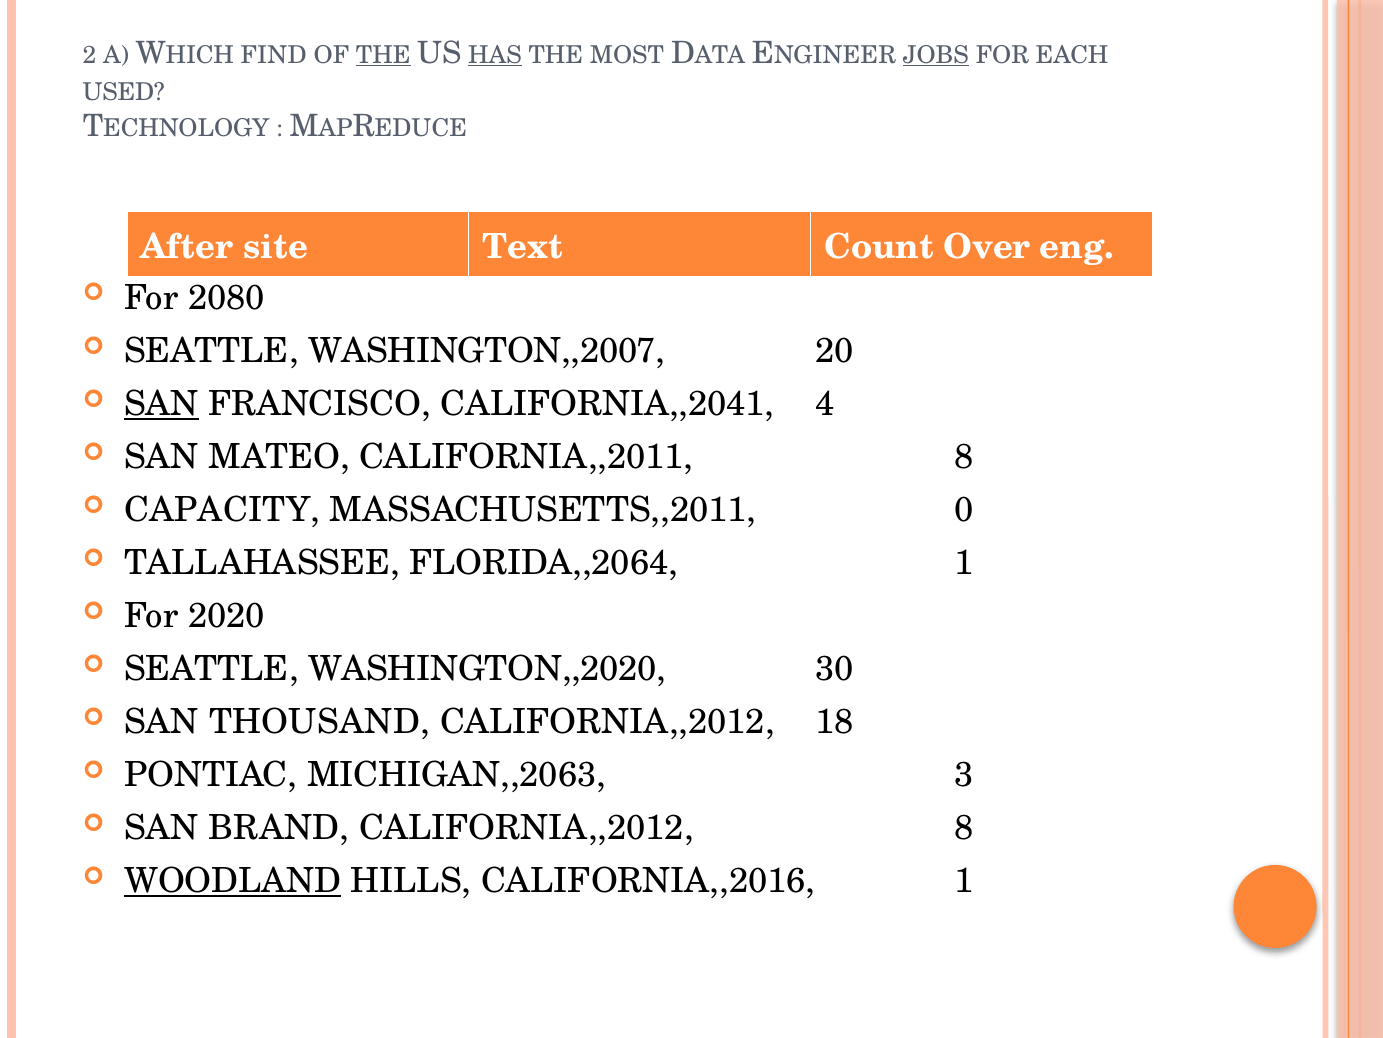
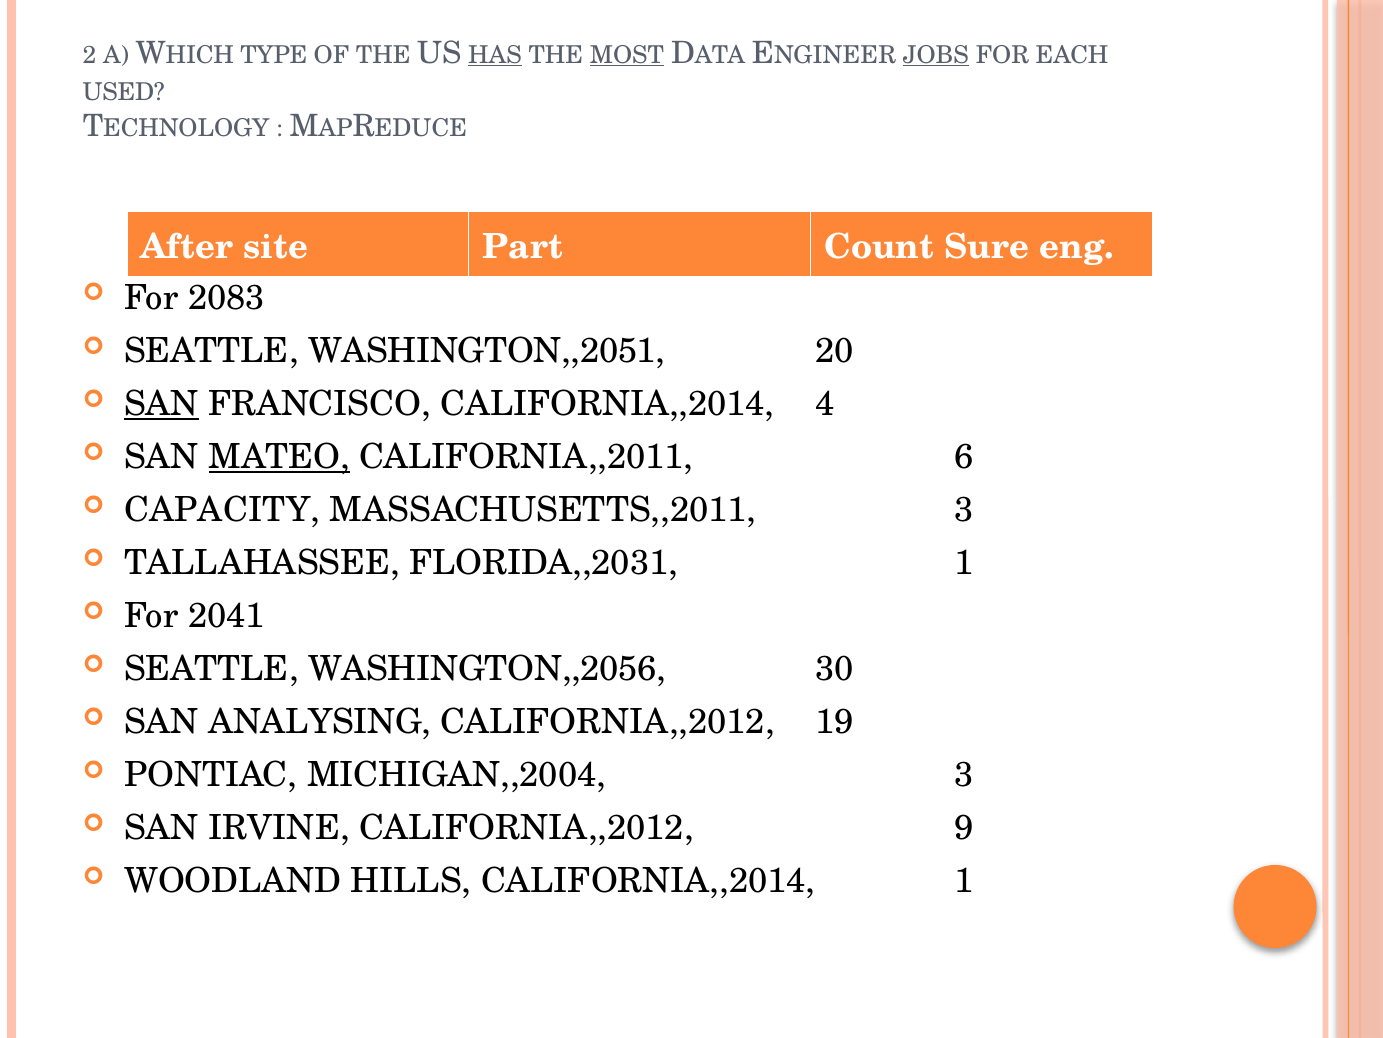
FIND: FIND -> TYPE
THE at (383, 55) underline: present -> none
MOST underline: none -> present
Text: Text -> Part
Over: Over -> Sure
2080: 2080 -> 2083
WASHINGTON,,2007: WASHINGTON,,2007 -> WASHINGTON,,2051
FRANCISCO CALIFORNIA,,2041: CALIFORNIA,,2041 -> CALIFORNIA,,2014
MATEO underline: none -> present
CALIFORNIA,,2011 8: 8 -> 6
MASSACHUSETTS,,2011 0: 0 -> 3
FLORIDA,,2064: FLORIDA,,2064 -> FLORIDA,,2031
2020: 2020 -> 2041
WASHINGTON,,2020: WASHINGTON,,2020 -> WASHINGTON,,2056
THOUSAND: THOUSAND -> ANALYSING
18: 18 -> 19
MICHIGAN,,2063: MICHIGAN,,2063 -> MICHIGAN,,2004
BRAND: BRAND -> IRVINE
CALIFORNIA,,2012 8: 8 -> 9
WOODLAND underline: present -> none
HILLS CALIFORNIA,,2016: CALIFORNIA,,2016 -> CALIFORNIA,,2014
